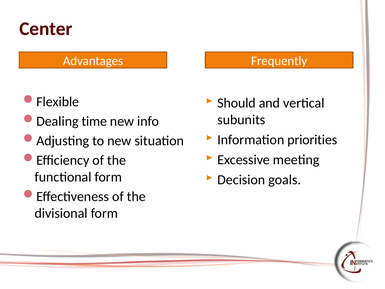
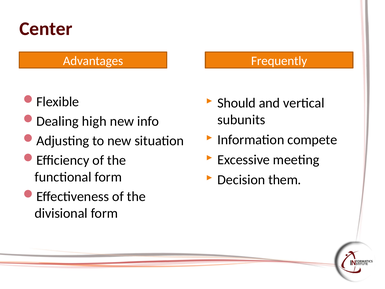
time: time -> high
priorities: priorities -> compete
goals: goals -> them
